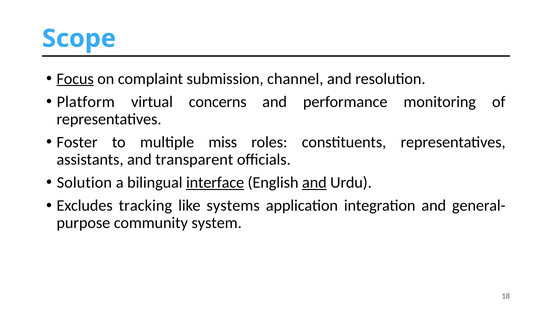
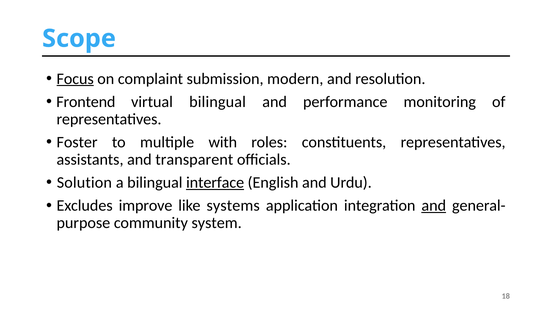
channel: channel -> modern
Platform: Platform -> Frontend
virtual concerns: concerns -> bilingual
miss: miss -> with
and at (314, 183) underline: present -> none
tracking: tracking -> improve
and at (434, 206) underline: none -> present
